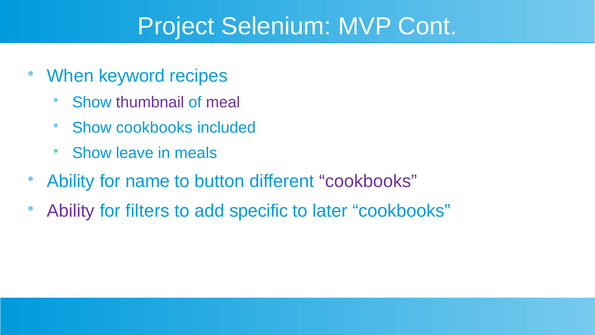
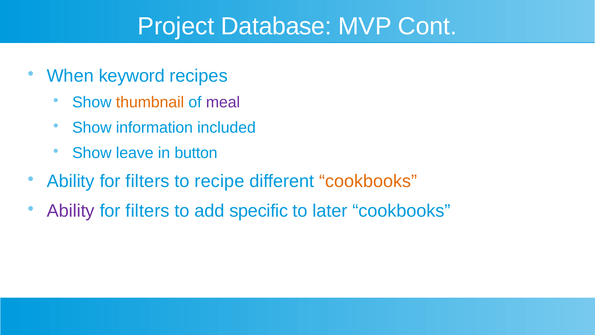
Selenium: Selenium -> Database
thumbnail colour: purple -> orange
Show cookbooks: cookbooks -> information
meals: meals -> button
name at (148, 181): name -> filters
button: button -> recipe
cookbooks at (368, 181) colour: purple -> orange
